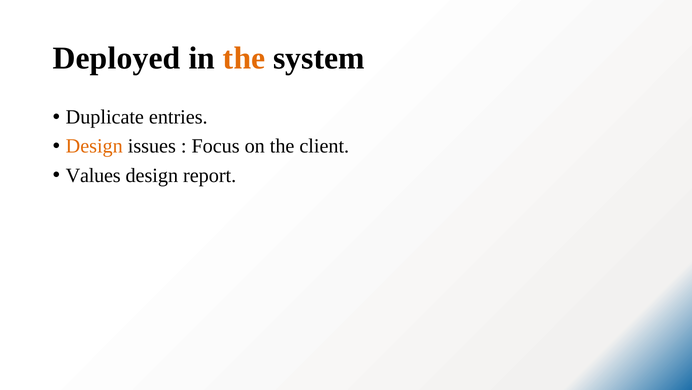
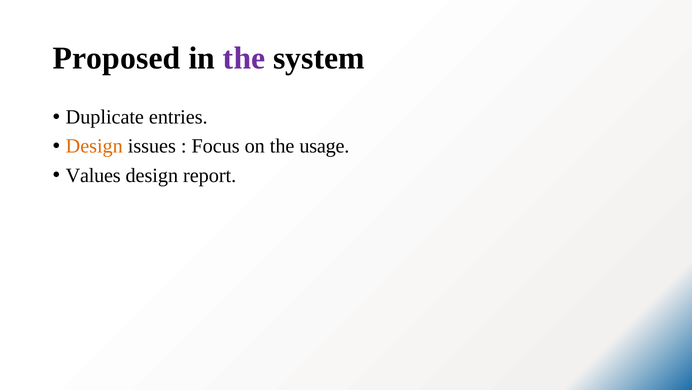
Deployed: Deployed -> Proposed
the at (244, 58) colour: orange -> purple
client: client -> usage
